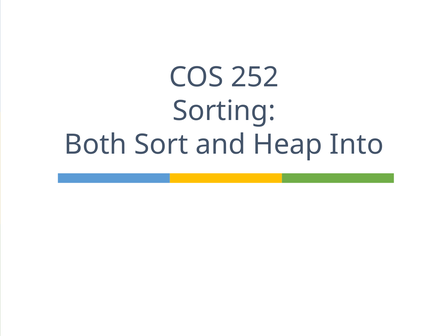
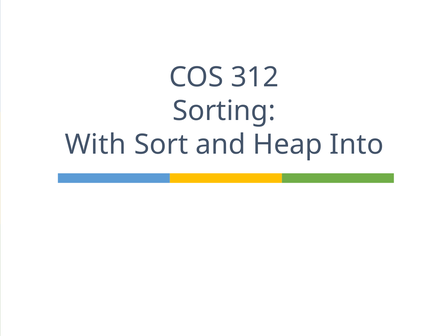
252: 252 -> 312
Both: Both -> With
